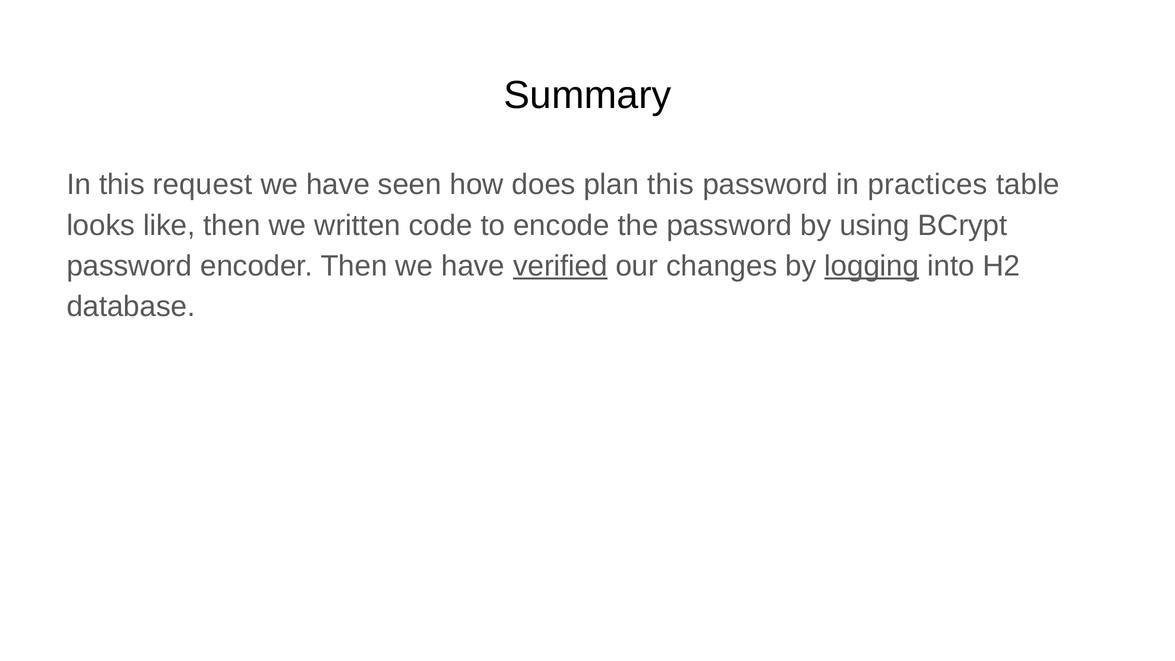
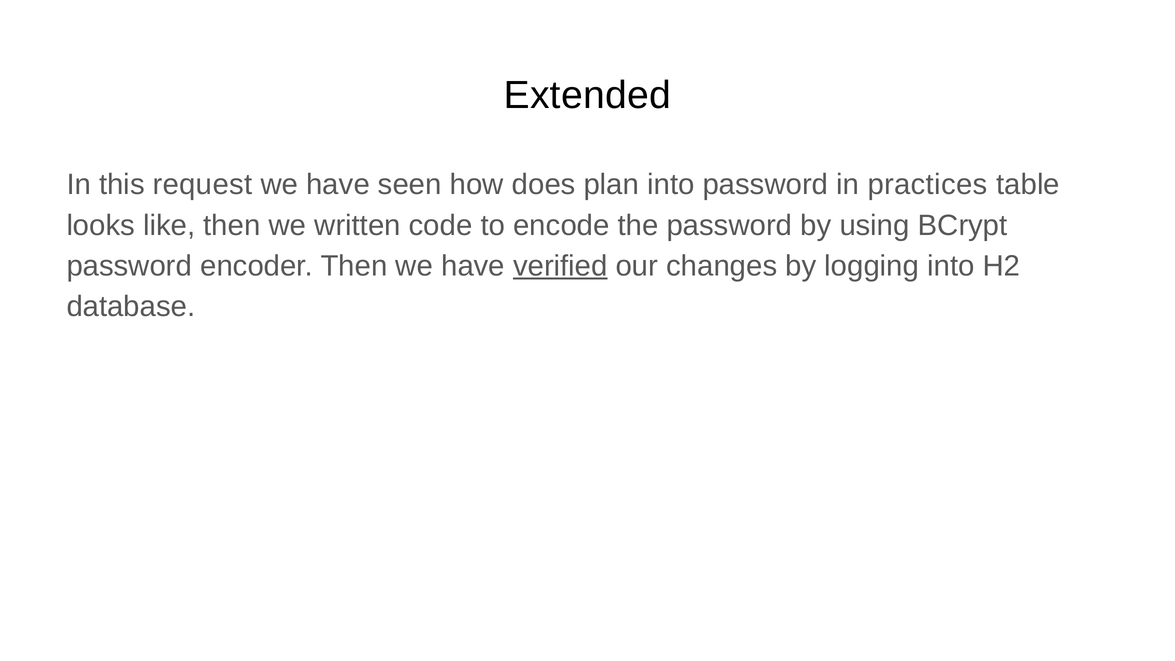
Summary: Summary -> Extended
plan this: this -> into
logging underline: present -> none
